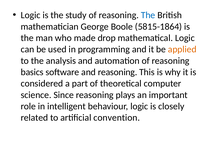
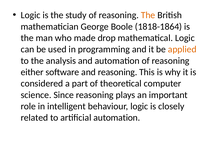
The at (148, 15) colour: blue -> orange
5815-1864: 5815-1864 -> 1818-1864
basics: basics -> either
artificial convention: convention -> automation
